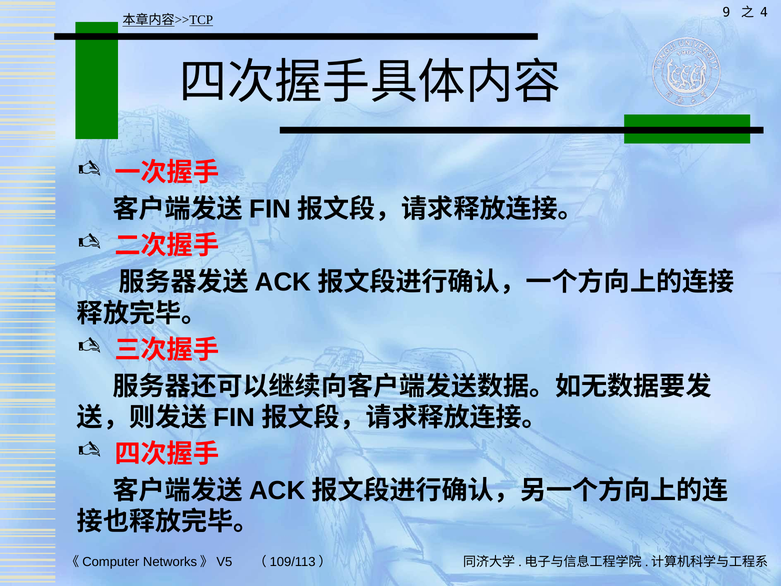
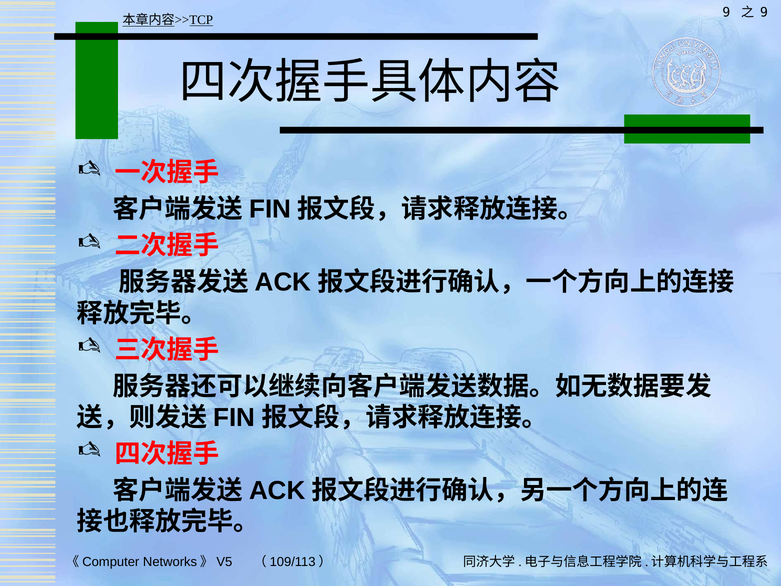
4 at (764, 13): 4 -> 9
